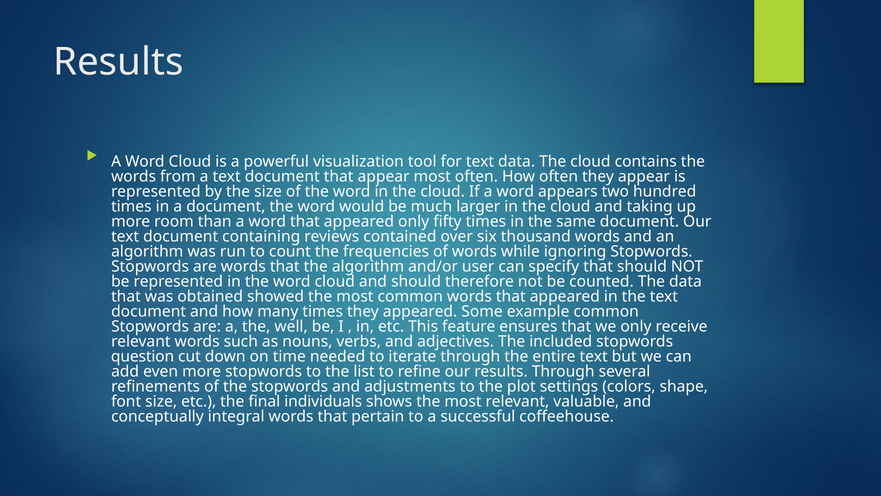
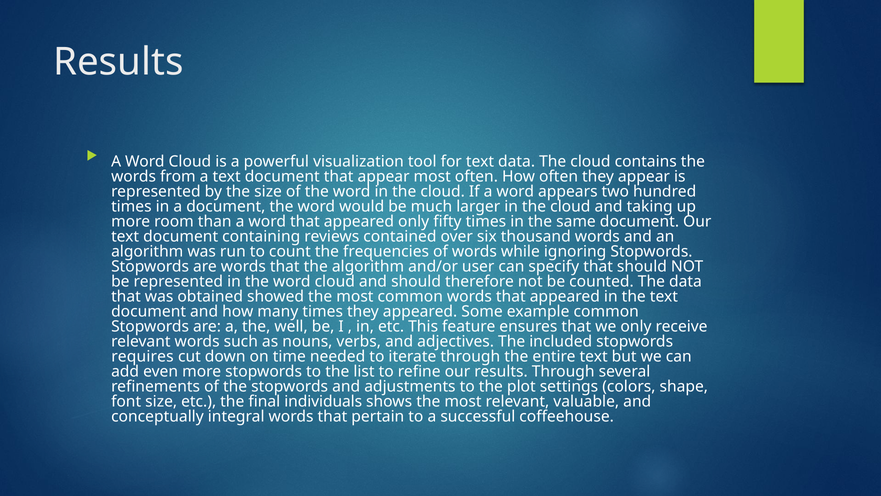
question: question -> requires
